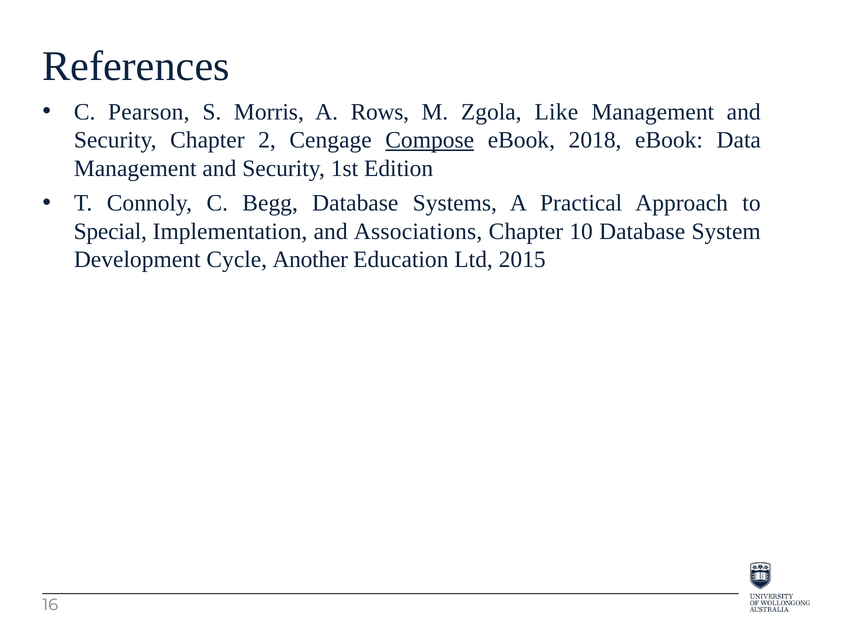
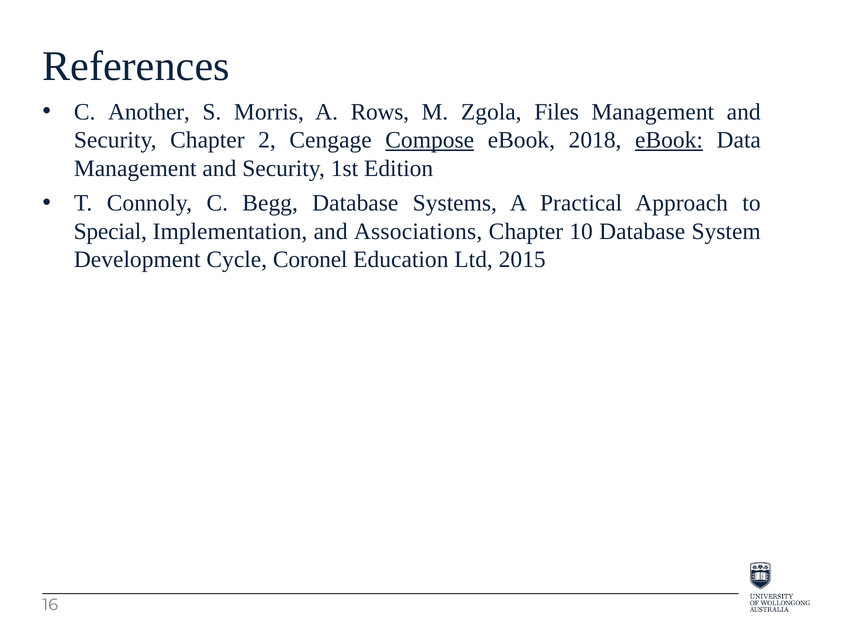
Pearson: Pearson -> Another
Like: Like -> Files
eBook at (669, 140) underline: none -> present
Another: Another -> Coronel
